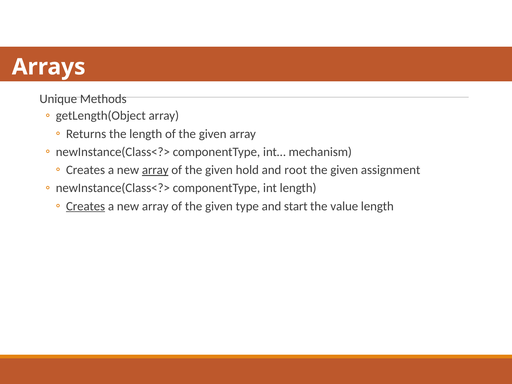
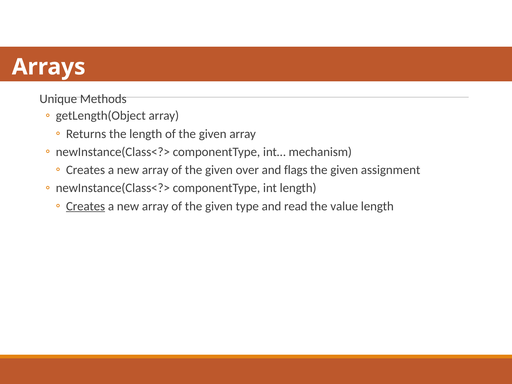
array at (155, 170) underline: present -> none
hold: hold -> over
root: root -> flags
start: start -> read
